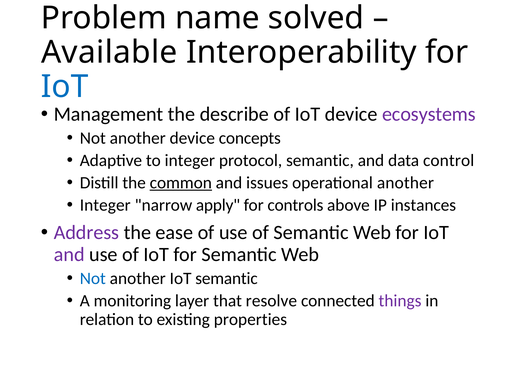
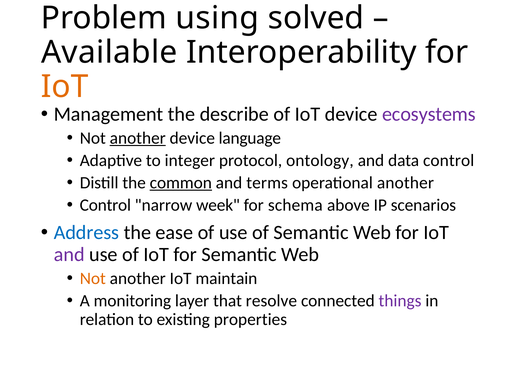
name: name -> using
IoT at (65, 86) colour: blue -> orange
another at (138, 138) underline: none -> present
concepts: concepts -> language
protocol semantic: semantic -> ontology
issues: issues -> terms
Integer at (105, 205): Integer -> Control
apply: apply -> week
controls: controls -> schema
instances: instances -> scenarios
Address colour: purple -> blue
Not at (93, 278) colour: blue -> orange
IoT semantic: semantic -> maintain
